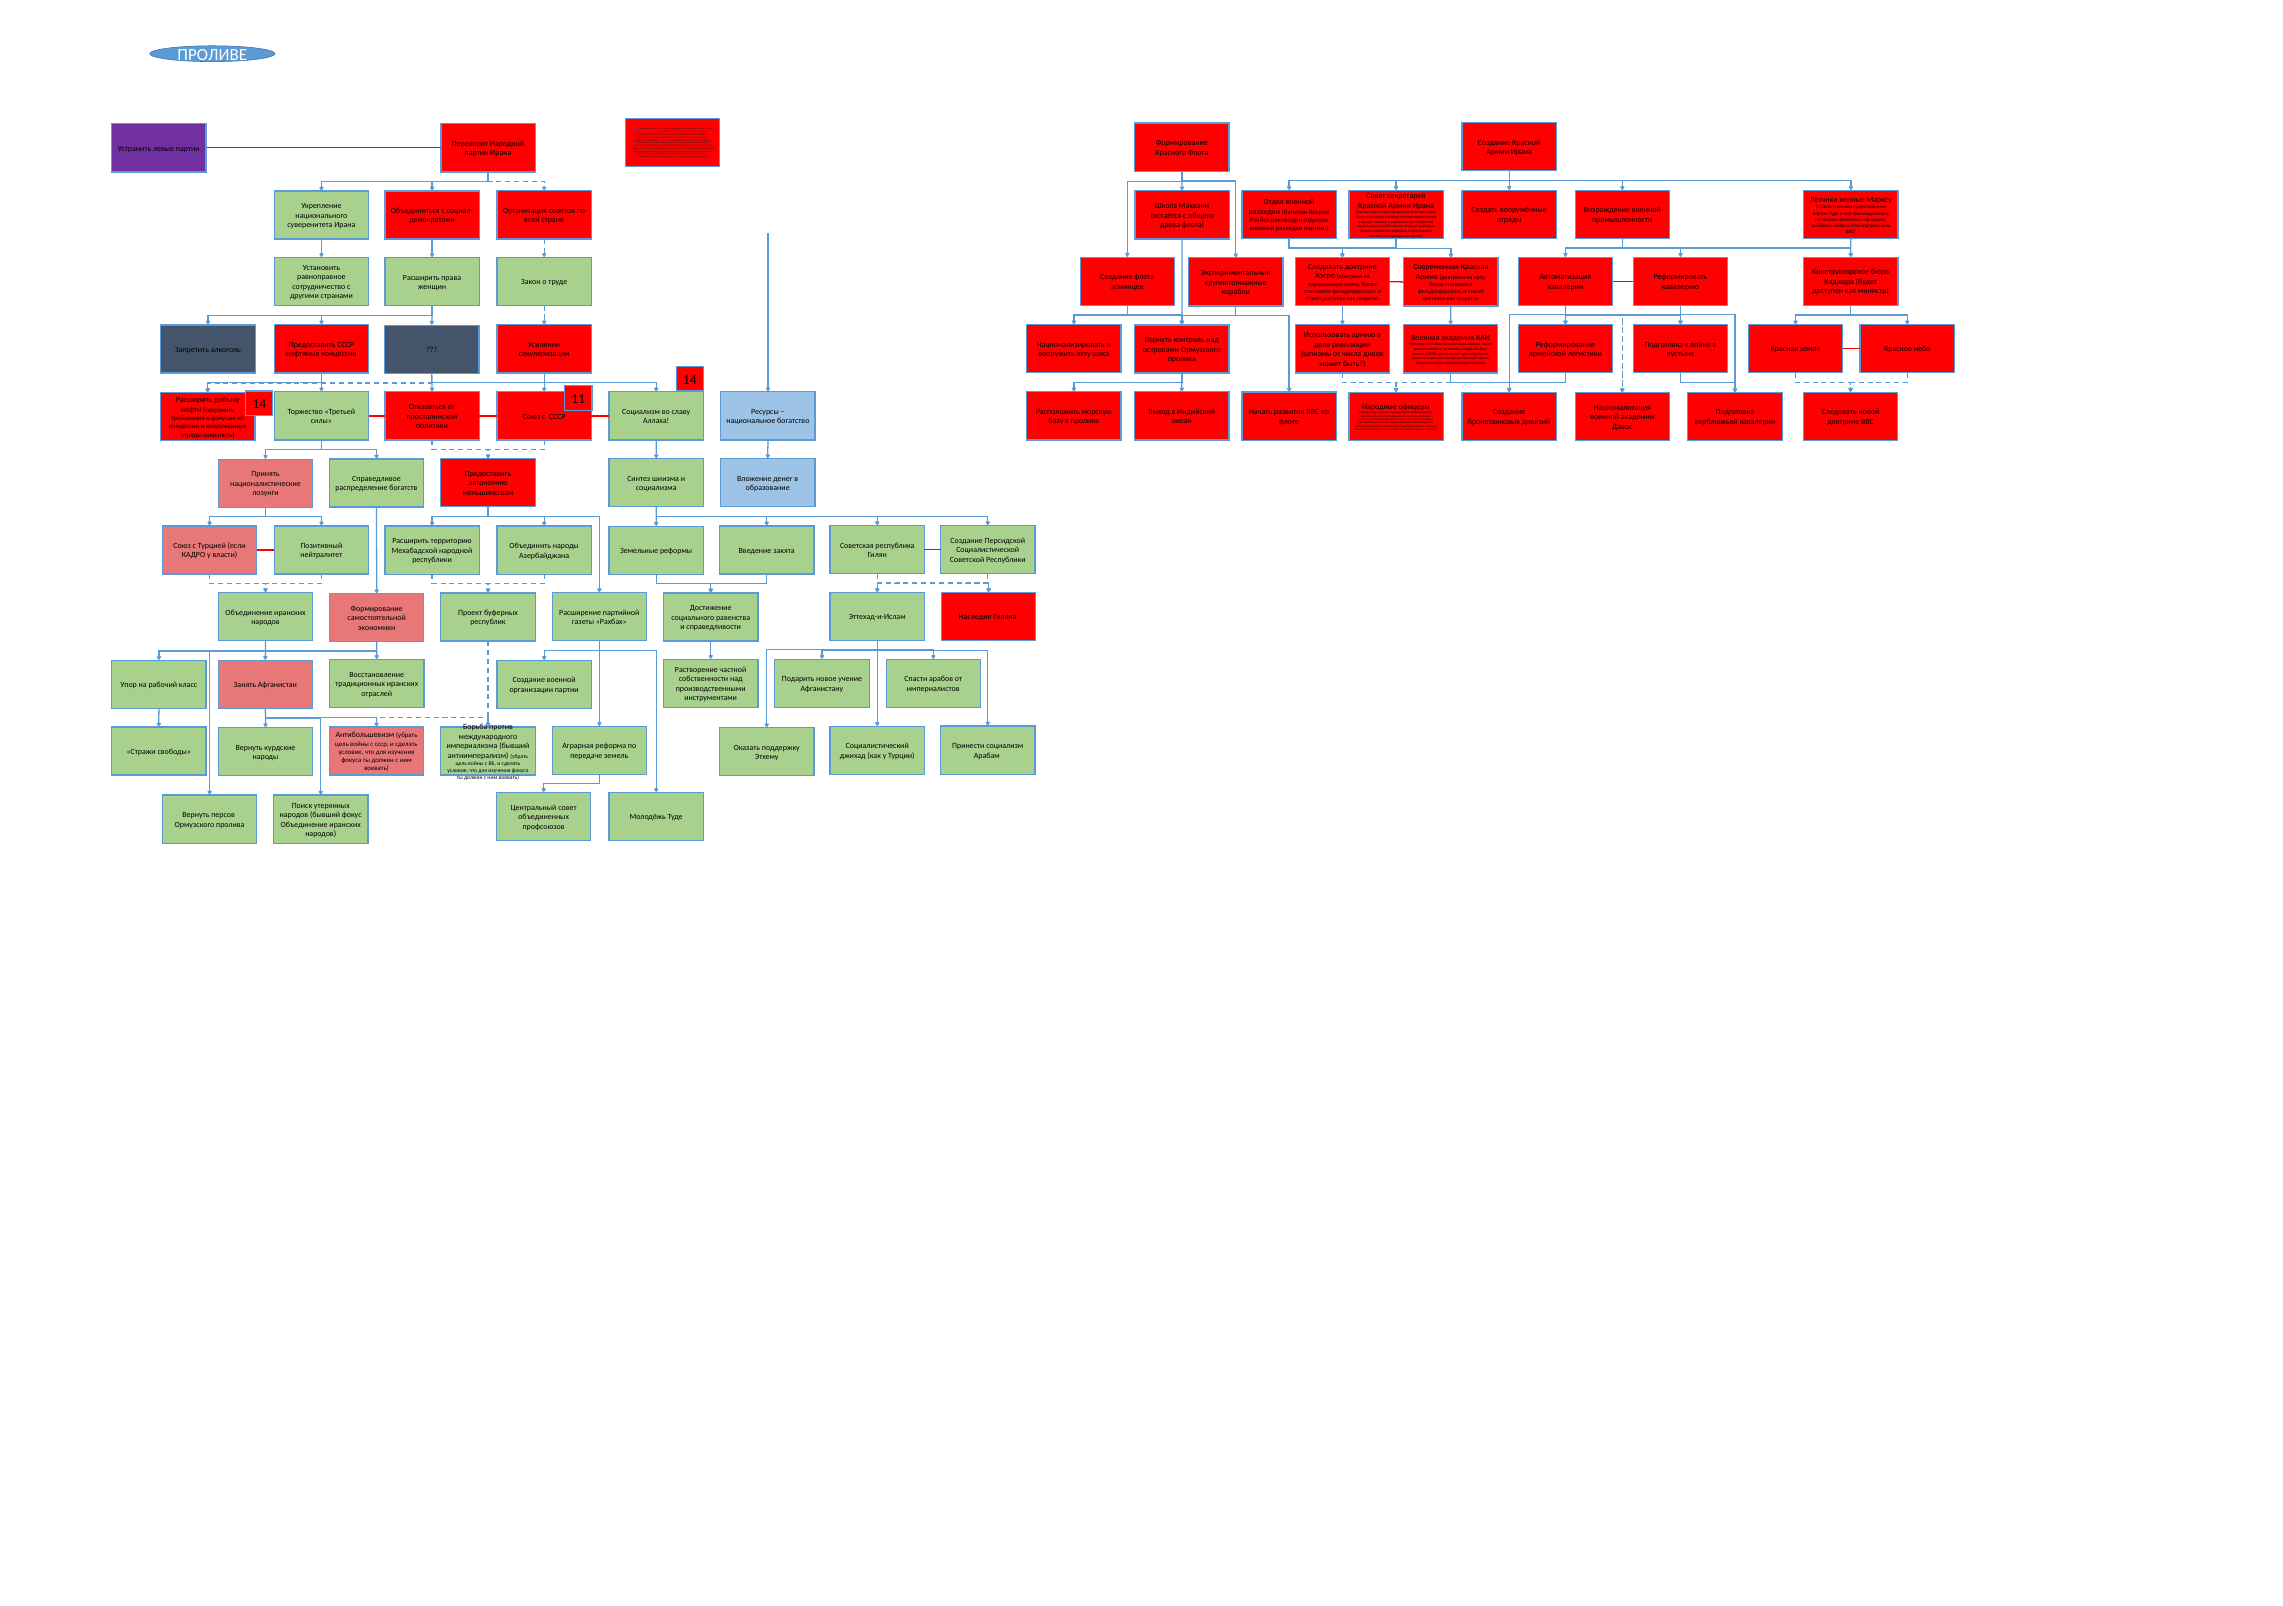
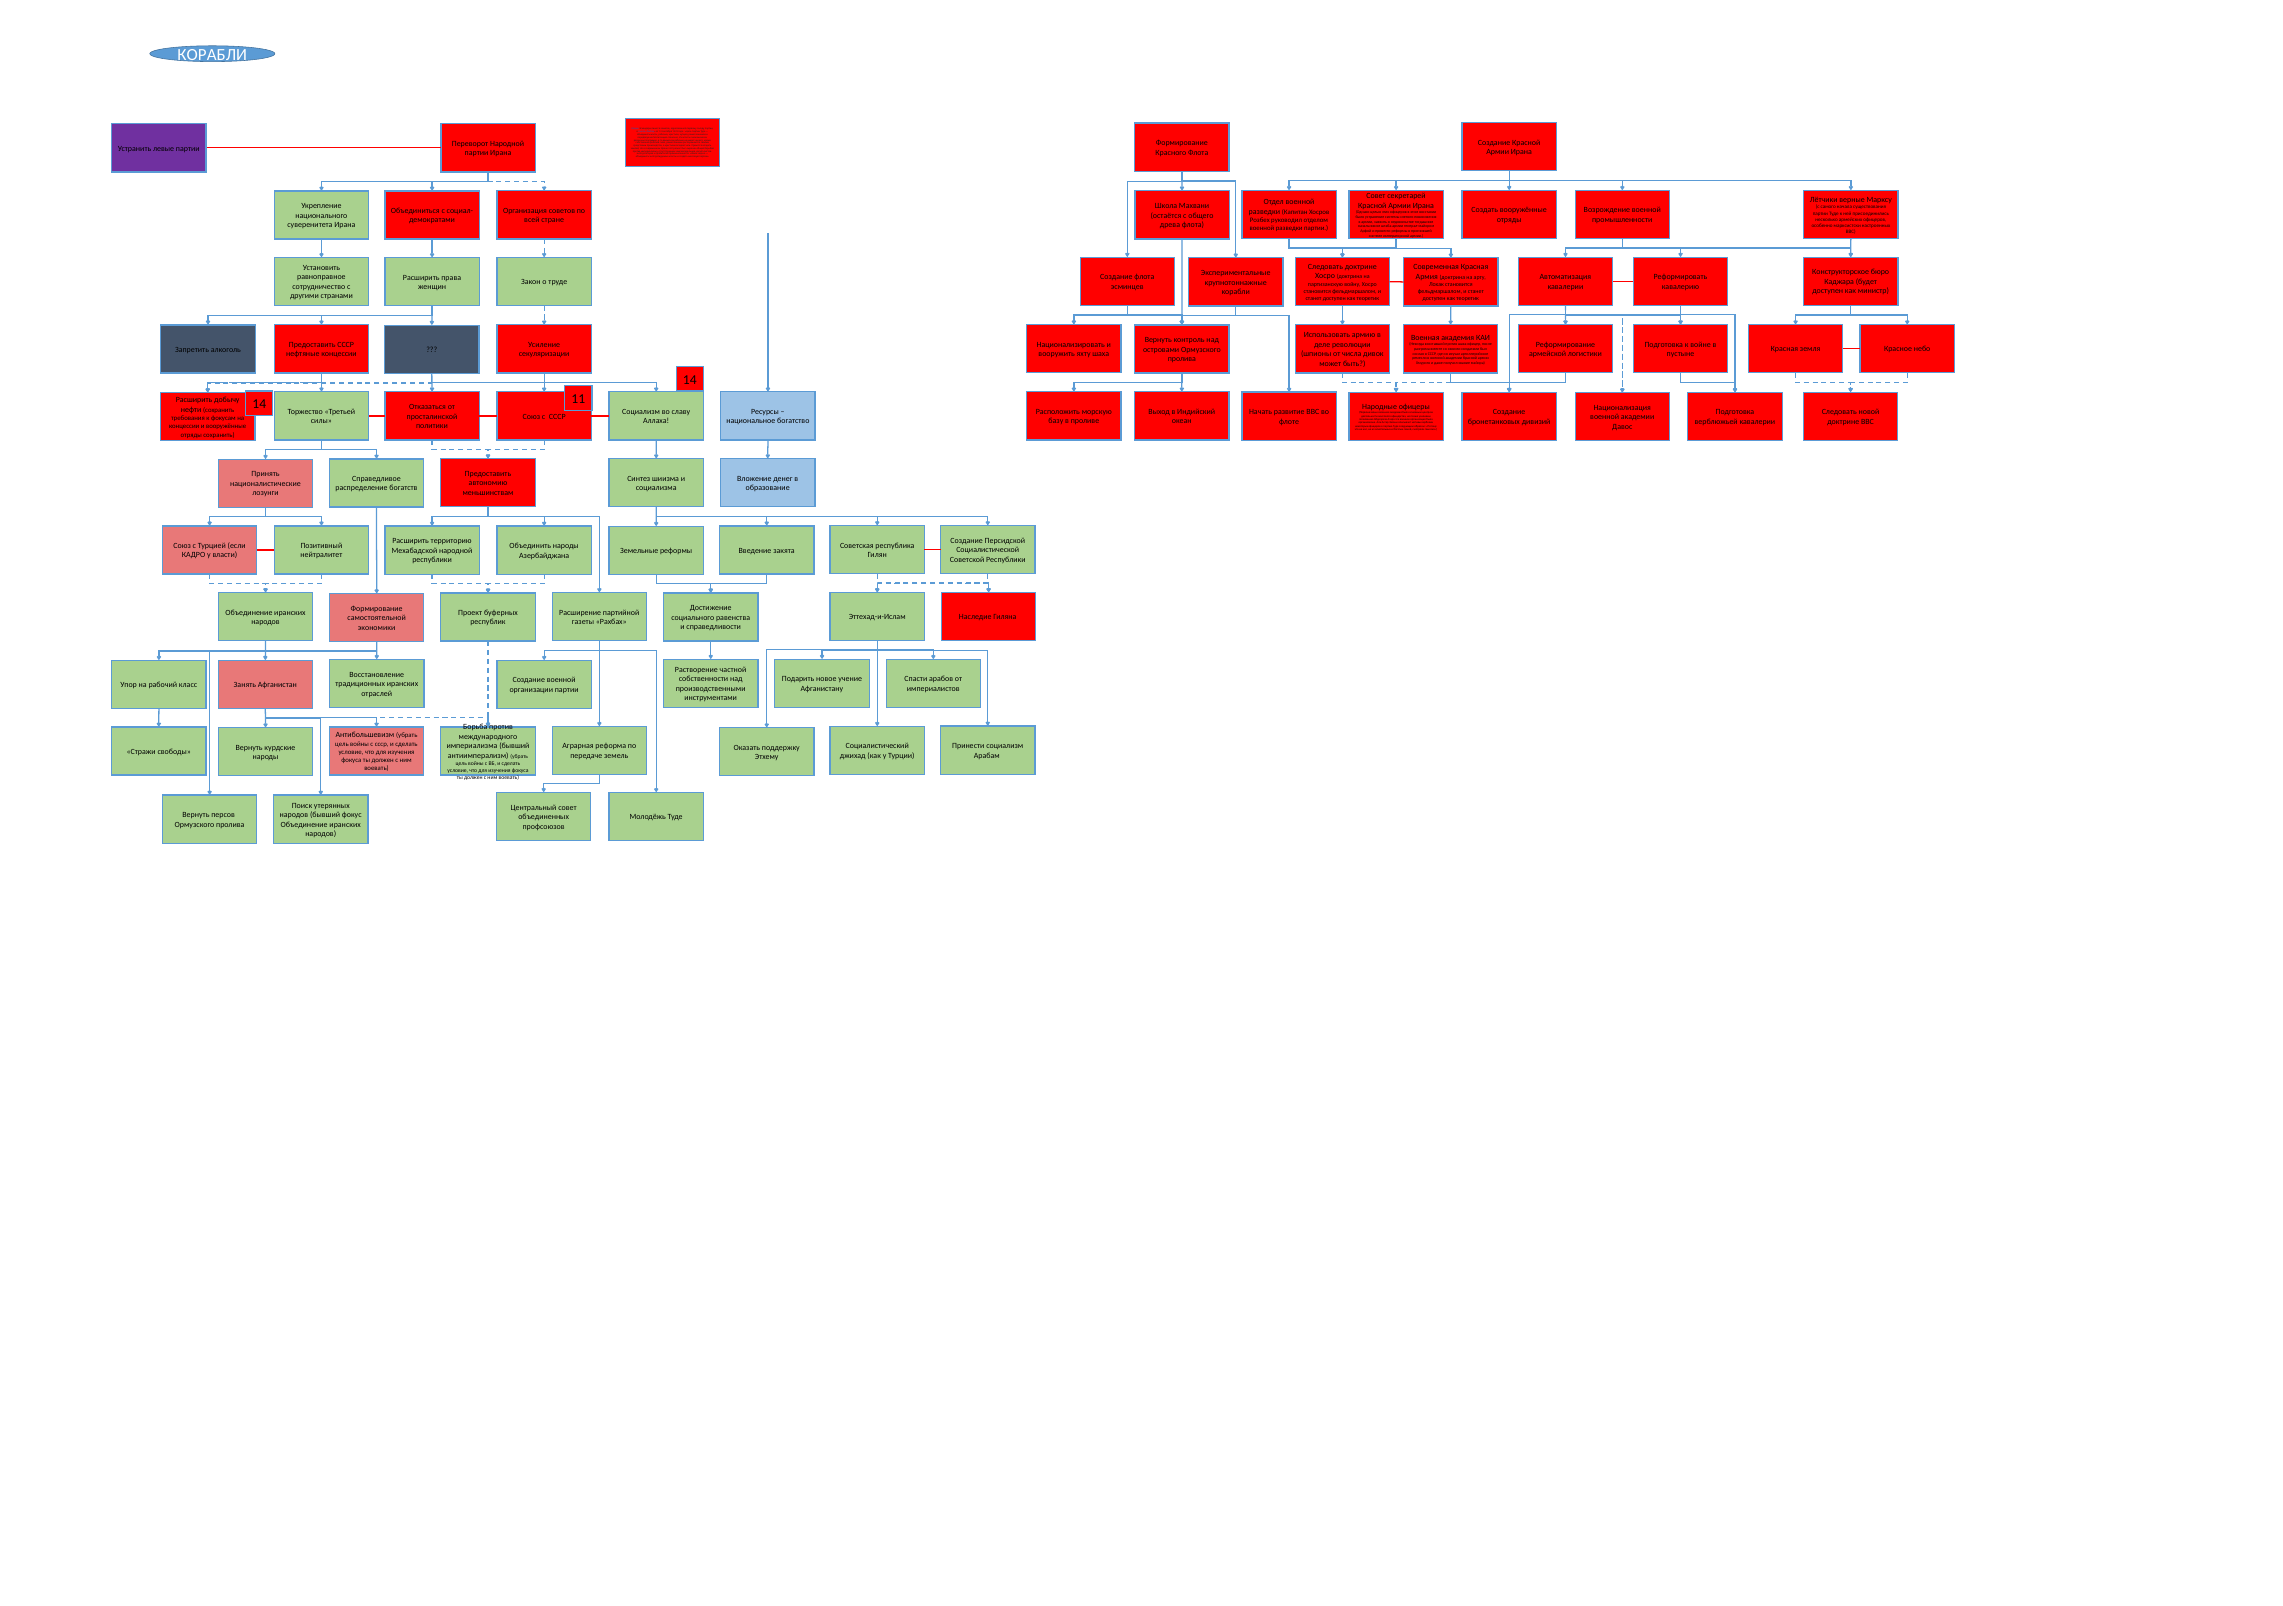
ПРОЛИВЕ at (212, 55): ПРОЛИВЕ -> КОРАБЛИ
